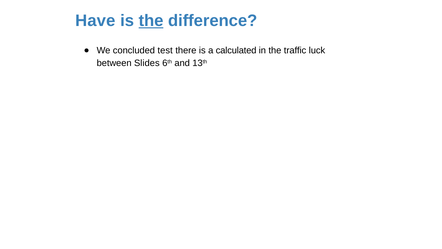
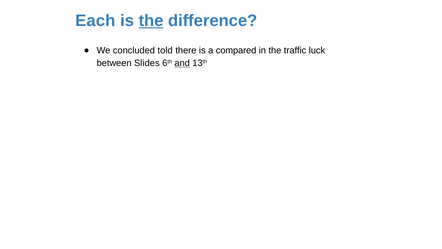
Have: Have -> Each
test: test -> told
calculated: calculated -> compared
and underline: none -> present
